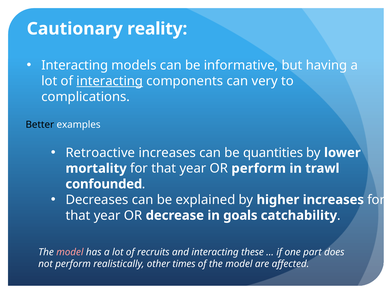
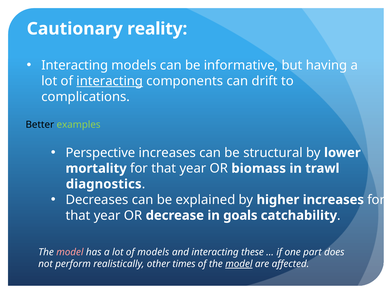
very: very -> drift
examples colour: white -> light green
Retroactive: Retroactive -> Perspective
quantities: quantities -> structural
OR perform: perform -> biomass
confounded: confounded -> diagnostics
of recruits: recruits -> models
model at (239, 264) underline: none -> present
